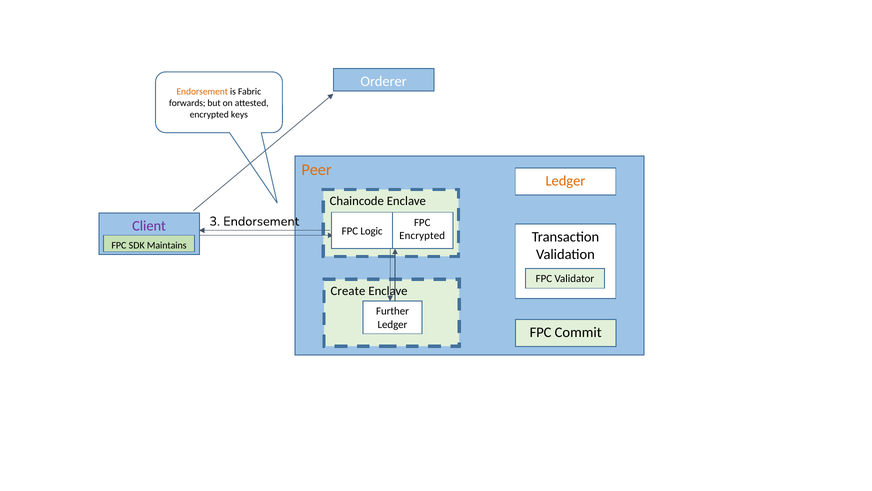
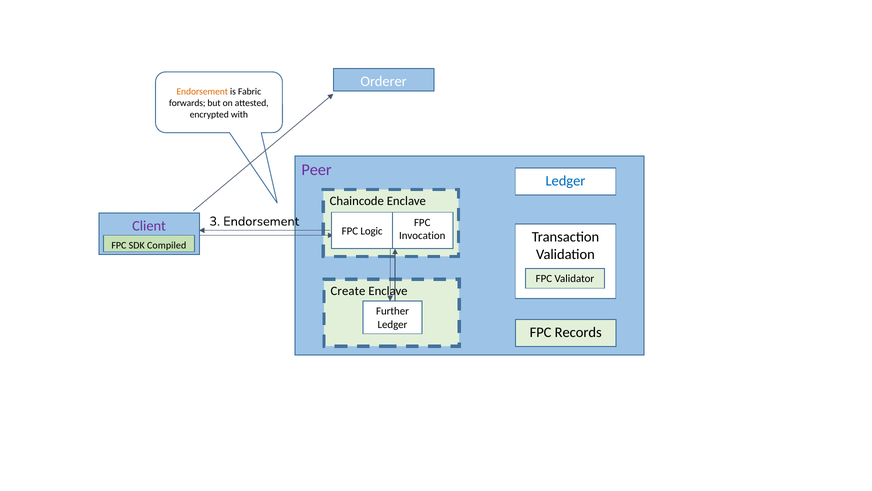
keys: keys -> with
Peer colour: orange -> purple
Ledger at (565, 181) colour: orange -> blue
Encrypted at (422, 236): Encrypted -> Invocation
Maintains: Maintains -> Compiled
Commit: Commit -> Records
